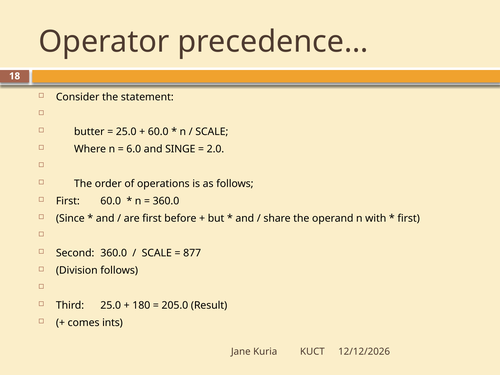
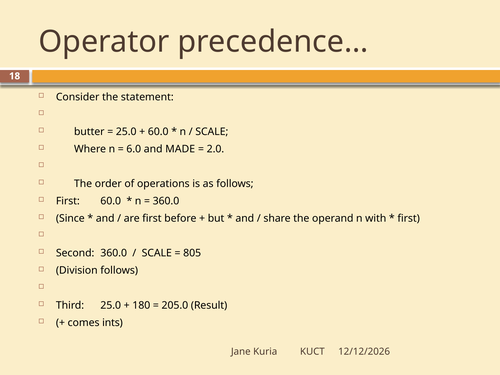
SINGE: SINGE -> MADE
877: 877 -> 805
